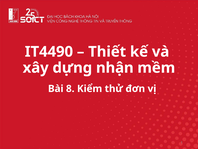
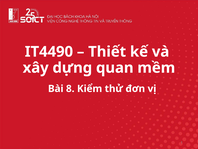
nhận: nhận -> quan
